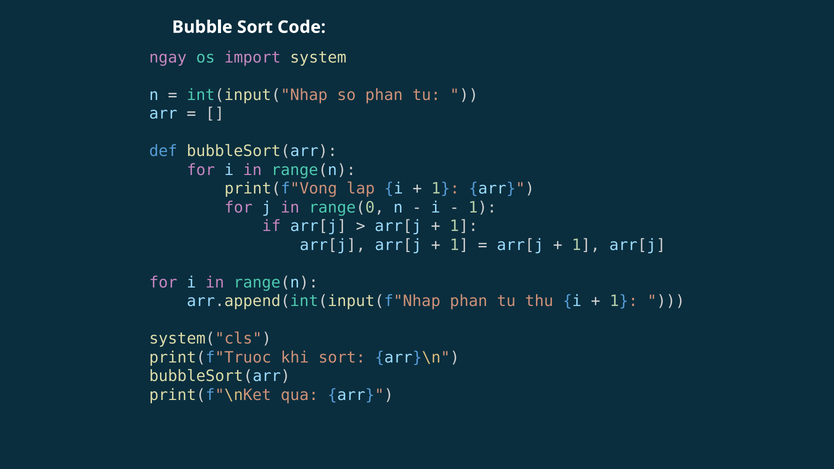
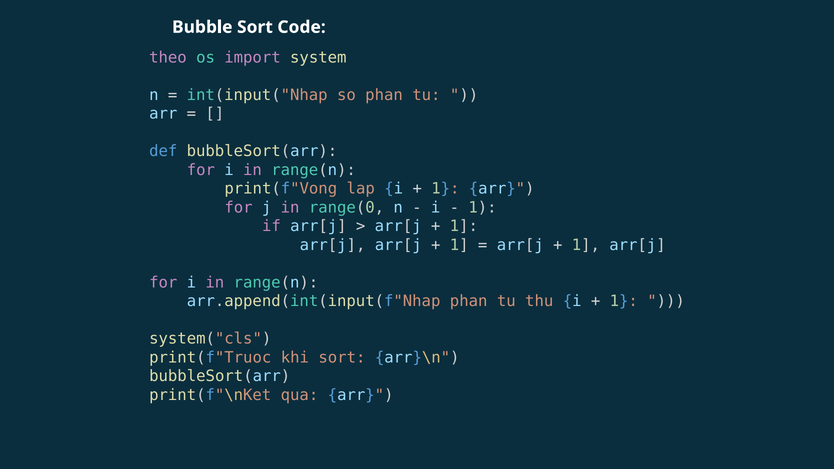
ngay: ngay -> theo
